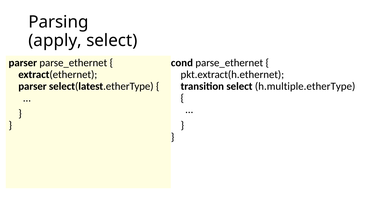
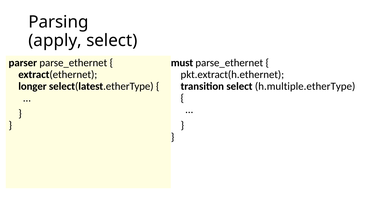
cond: cond -> must
parser at (32, 86): parser -> longer
